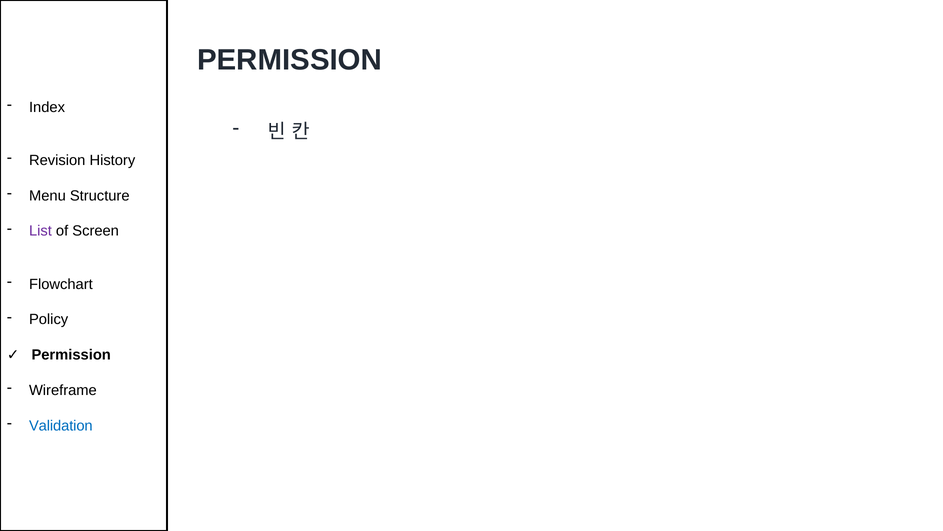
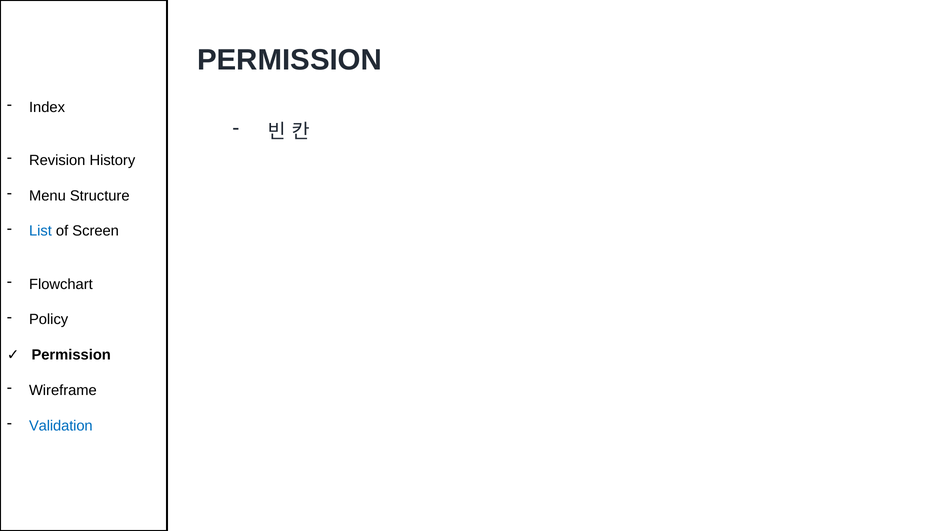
List colour: purple -> blue
